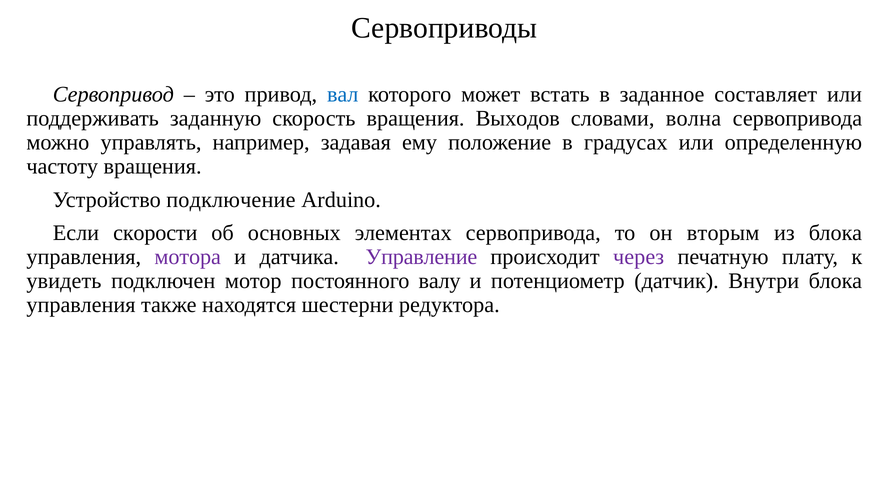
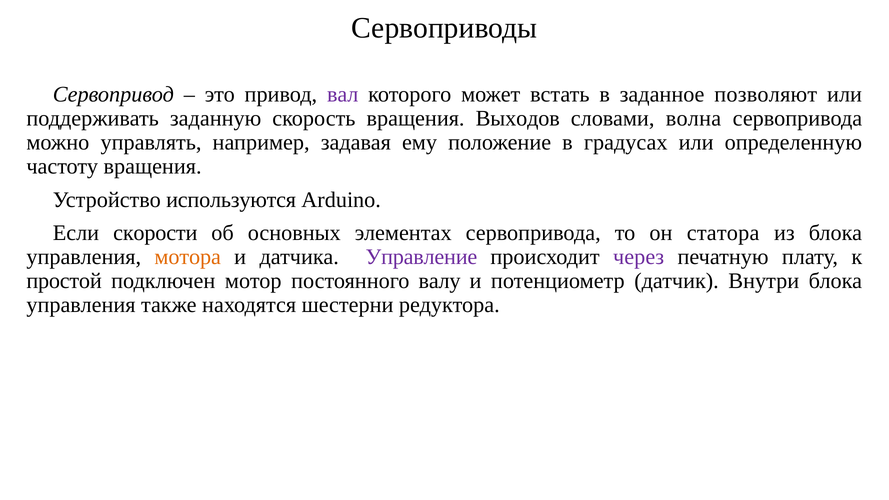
вал colour: blue -> purple
составляет: составляет -> позволяют
подключение: подключение -> используются
вторым: вторым -> статора
мотора colour: purple -> orange
увидеть: увидеть -> простой
